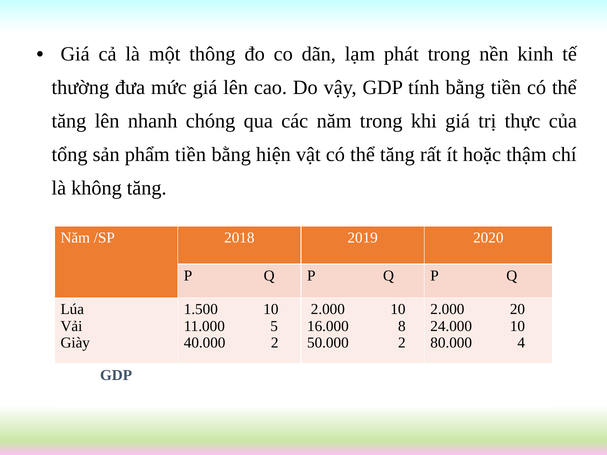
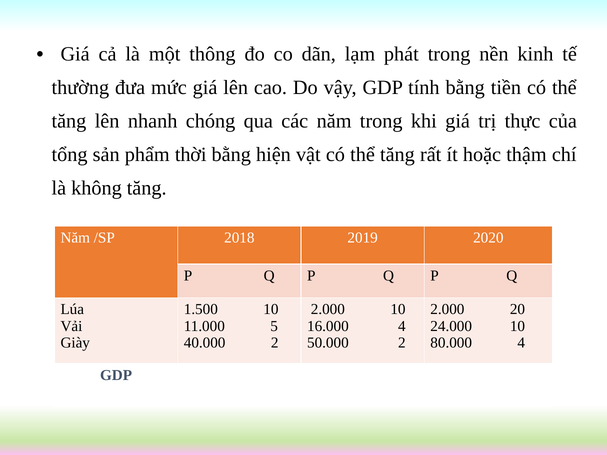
phẩm tiền: tiền -> thời
16.000 8: 8 -> 4
